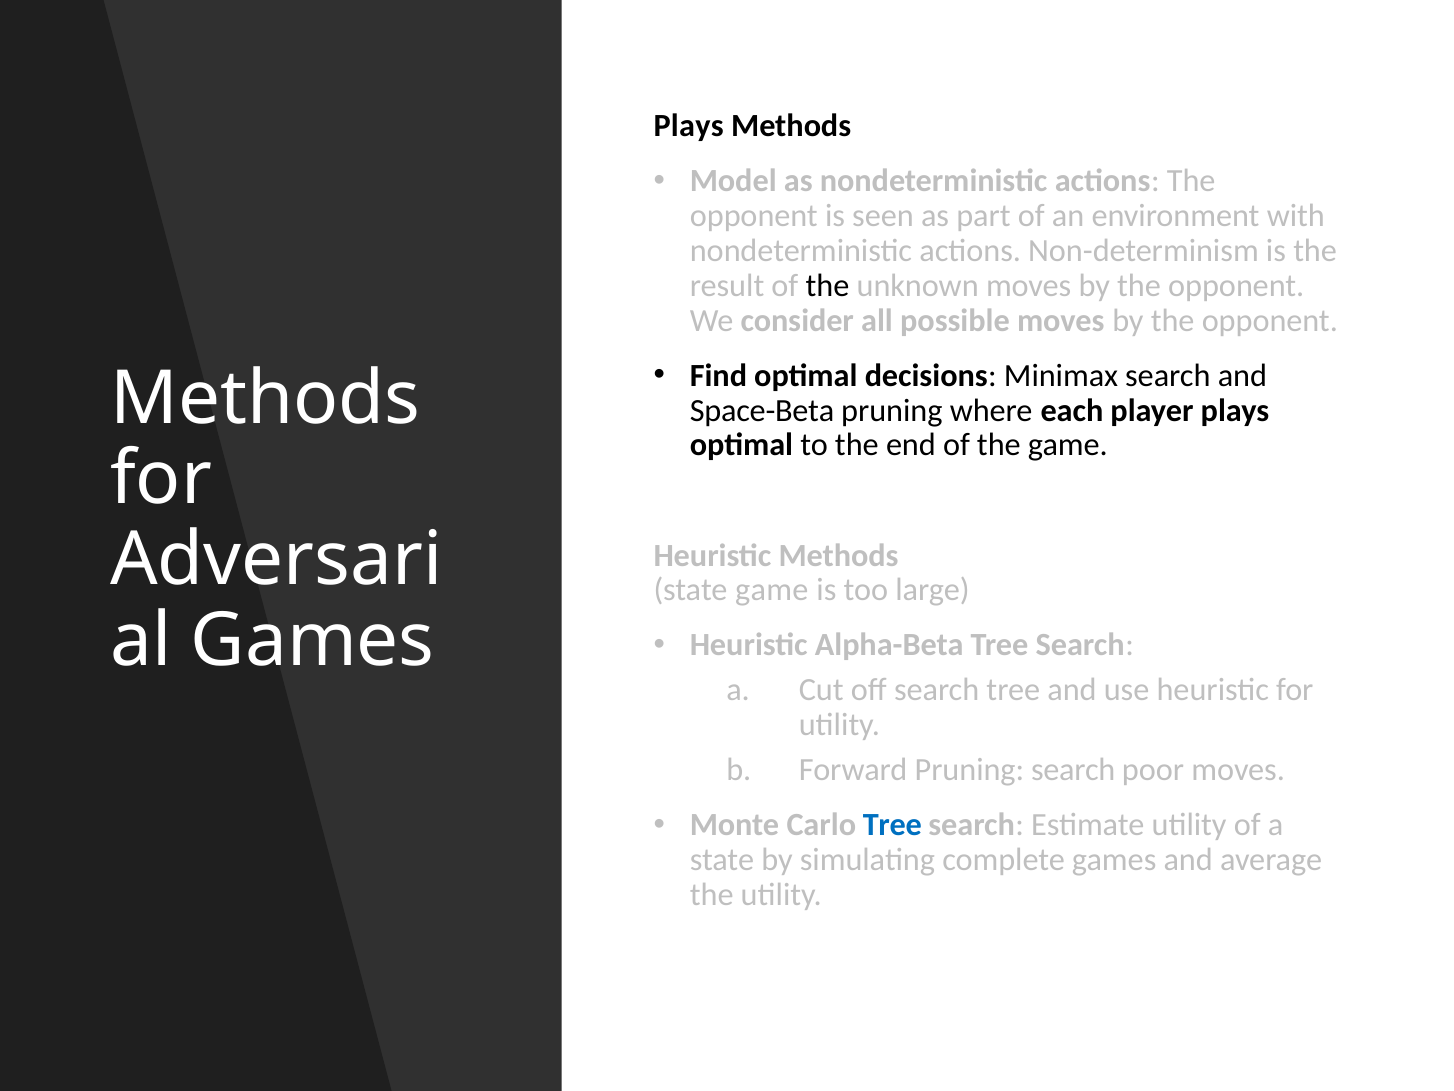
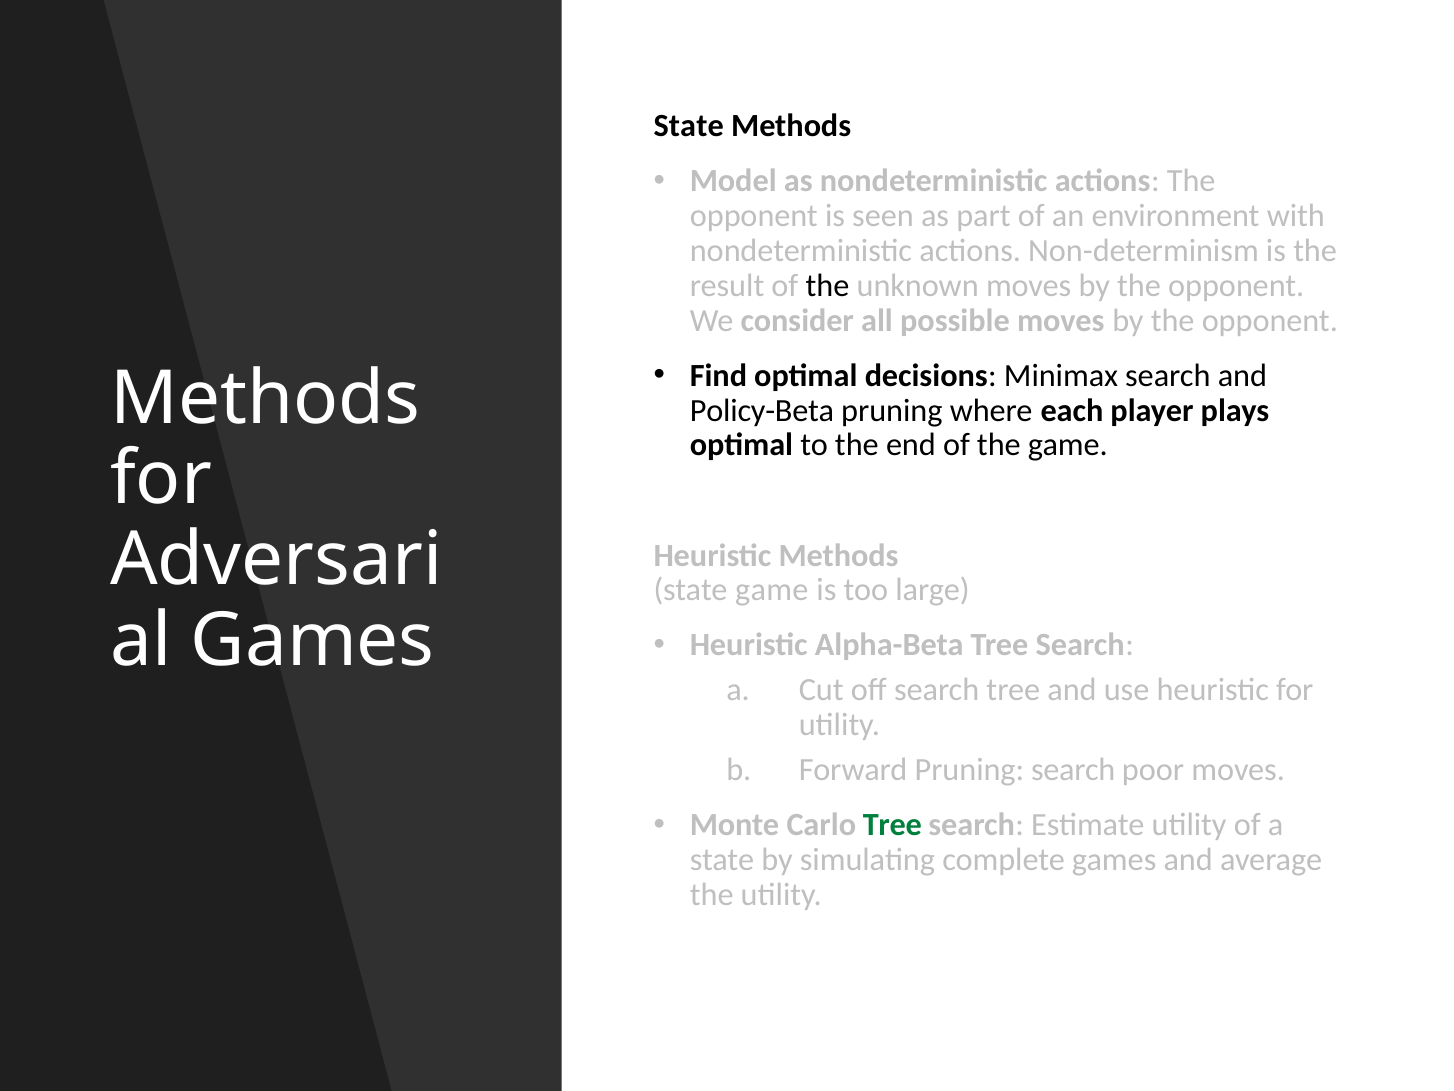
Plays at (689, 126): Plays -> State
Space-Beta: Space-Beta -> Policy-Beta
Tree at (892, 824) colour: blue -> green
